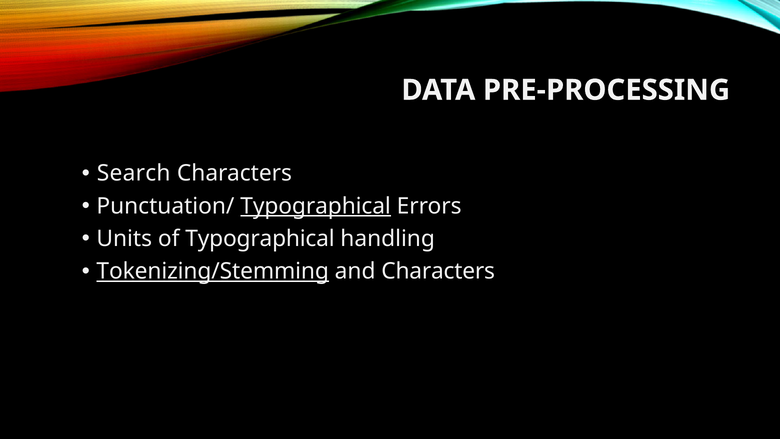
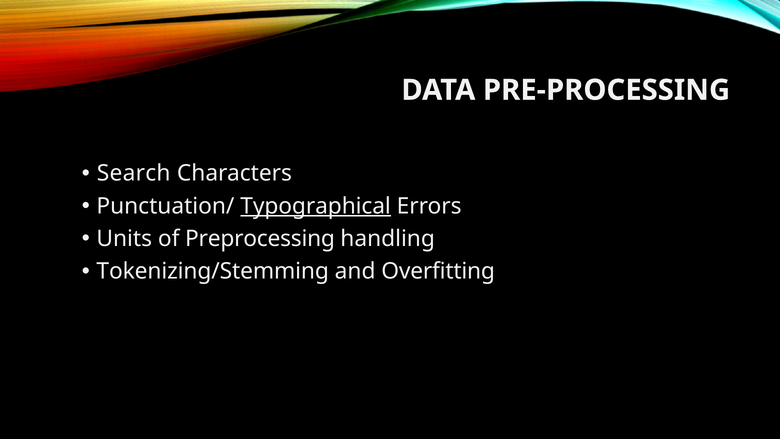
of Typographical: Typographical -> Preprocessing
Tokenizing/Stemming underline: present -> none
and Characters: Characters -> Overfitting
